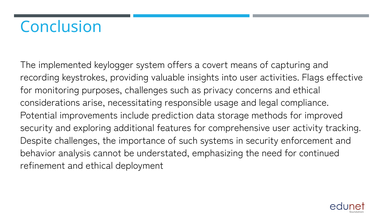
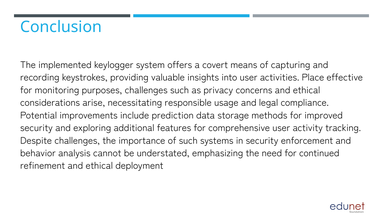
Flags: Flags -> Place
